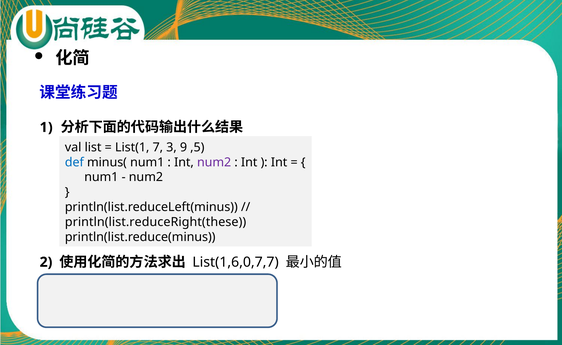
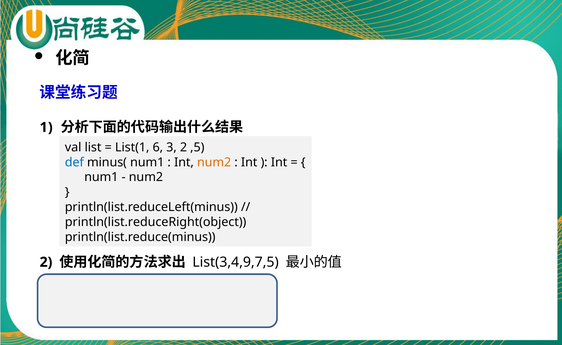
7: 7 -> 6
3 9: 9 -> 2
num2 at (214, 162) colour: purple -> orange
println(list.reduceRight(these: println(list.reduceRight(these -> println(list.reduceRight(object
List(1,6,0,7,7: List(1,6,0,7,7 -> List(3,4,9,7,5
